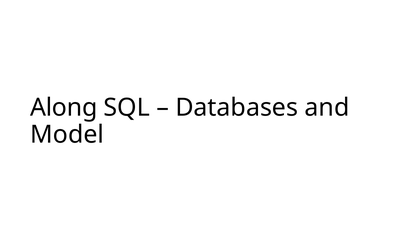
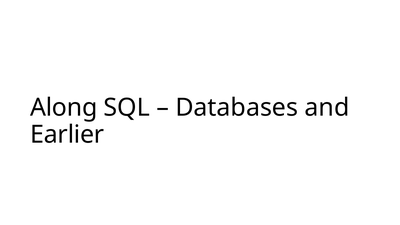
Model: Model -> Earlier
